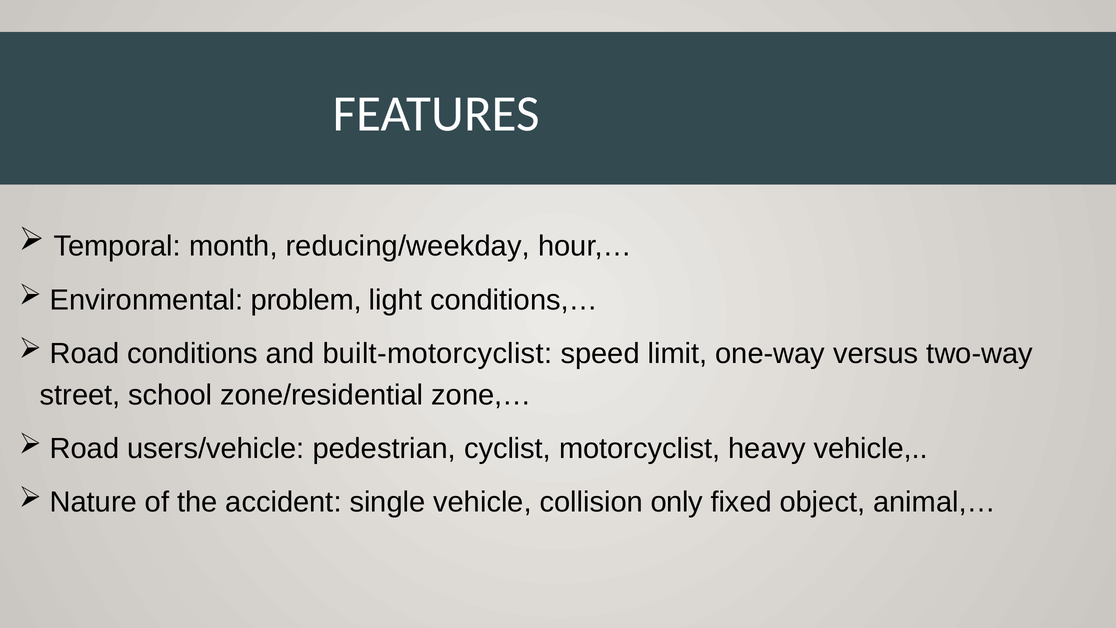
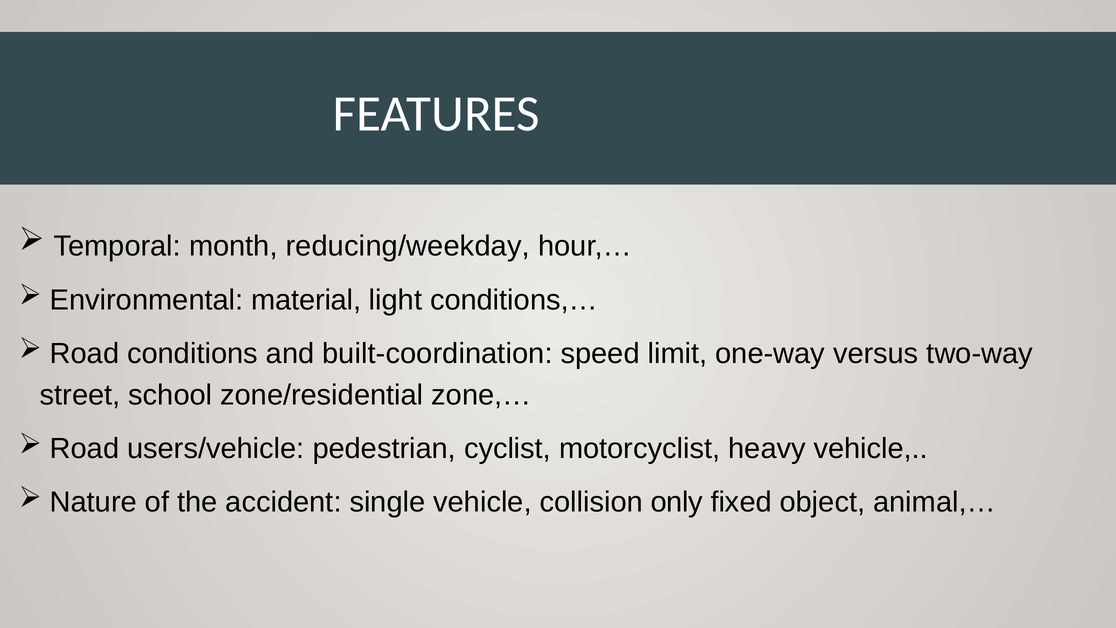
problem: problem -> material
built-motorcyclist: built-motorcyclist -> built-coordination
